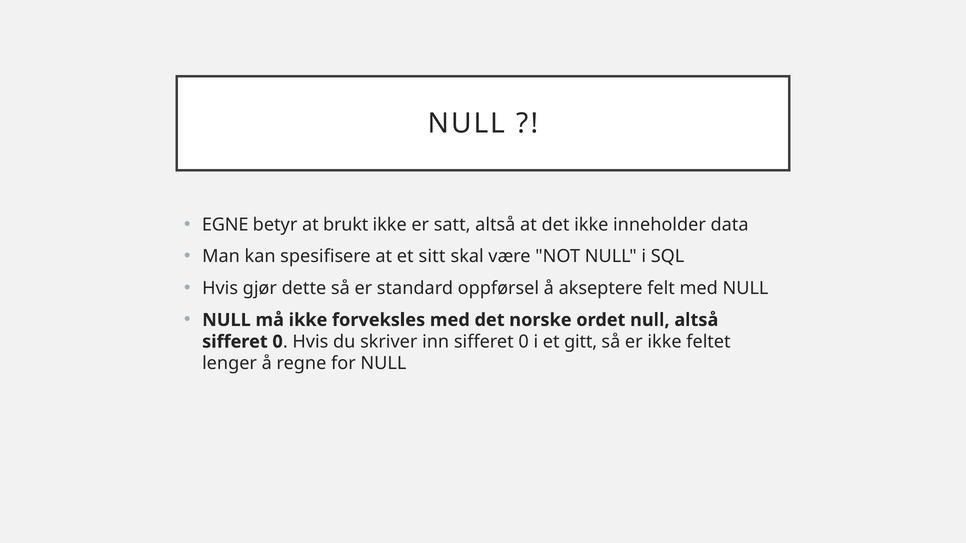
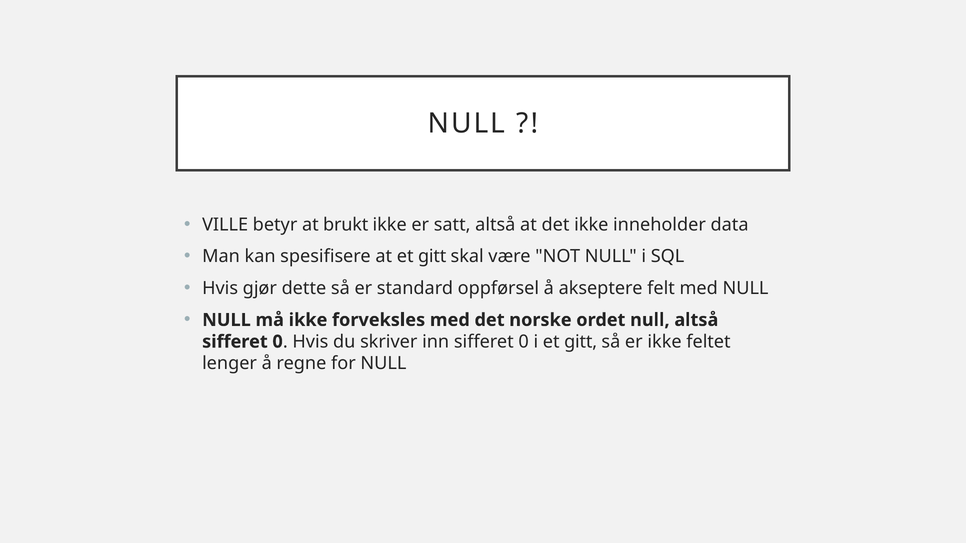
EGNE: EGNE -> VILLE
at et sitt: sitt -> gitt
